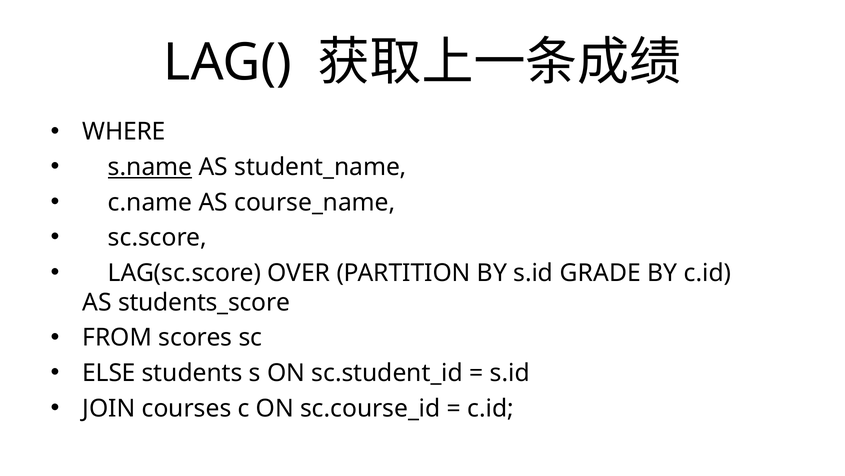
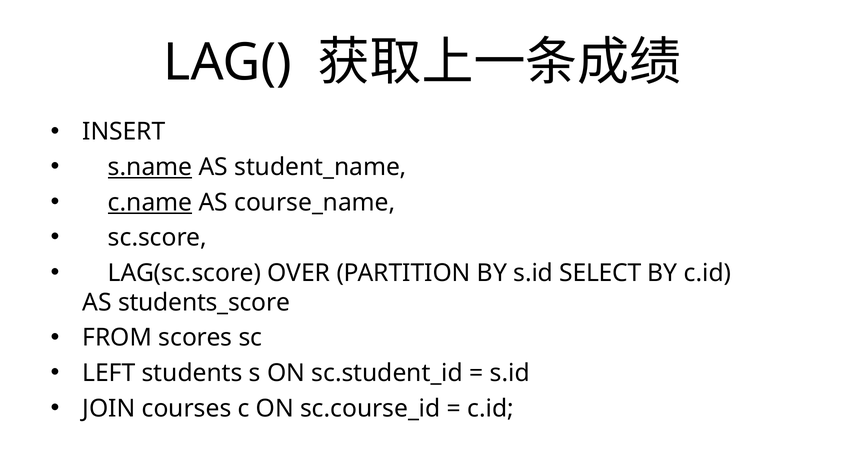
WHERE: WHERE -> INSERT
c.name underline: none -> present
GRADE: GRADE -> SELECT
ELSE: ELSE -> LEFT
